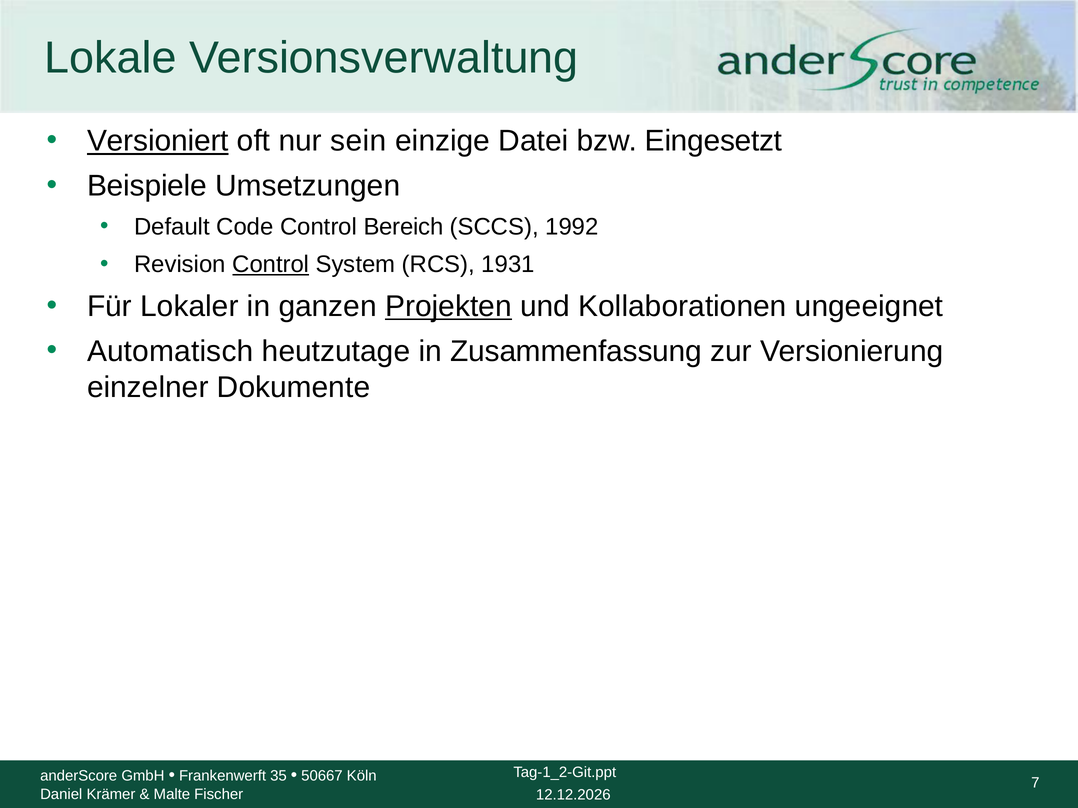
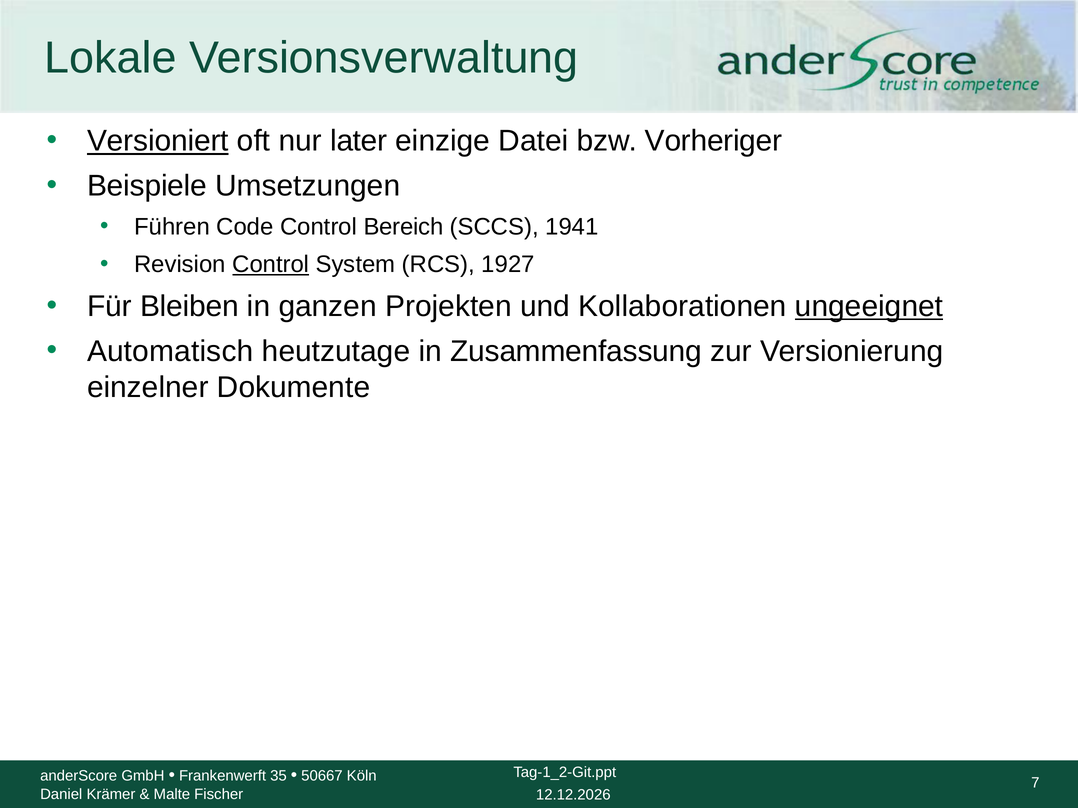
sein: sein -> later
Eingesetzt: Eingesetzt -> Vorheriger
Default: Default -> Führen
1992: 1992 -> 1941
1931: 1931 -> 1927
Lokaler: Lokaler -> Bleiben
Projekten underline: present -> none
ungeeignet underline: none -> present
